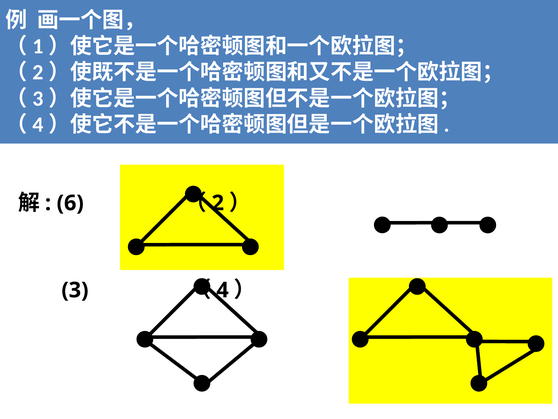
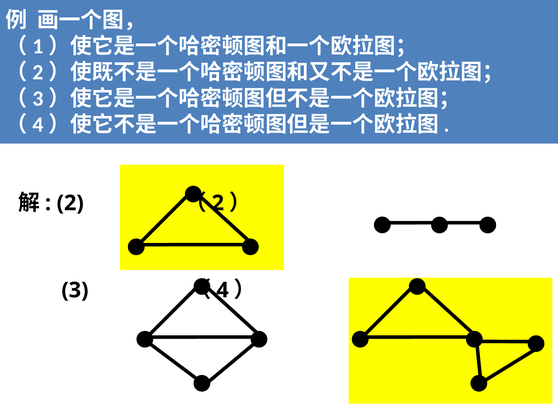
6 at (70, 203): 6 -> 2
